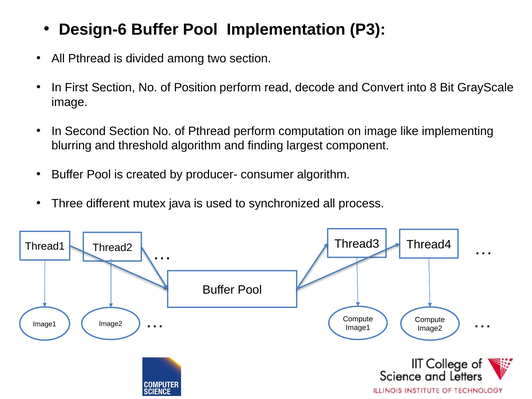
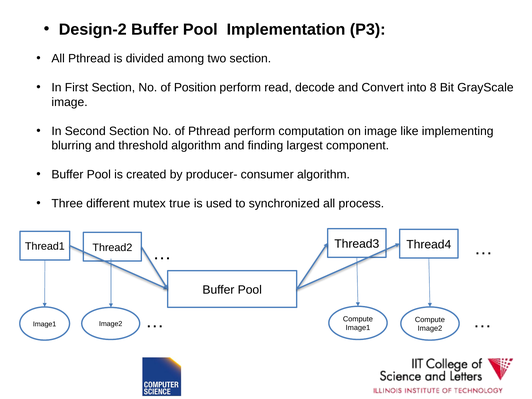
Design-6: Design-6 -> Design-2
java: java -> true
